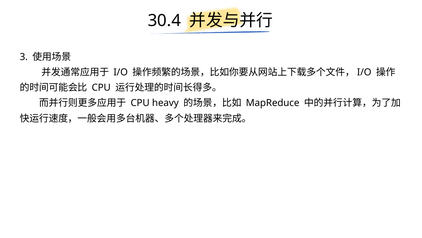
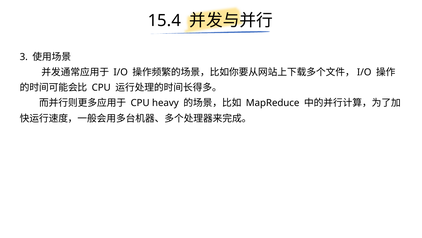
30.4: 30.4 -> 15.4
